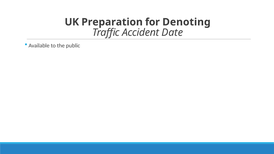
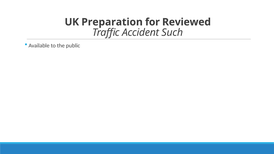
Denoting: Denoting -> Reviewed
Date: Date -> Such
